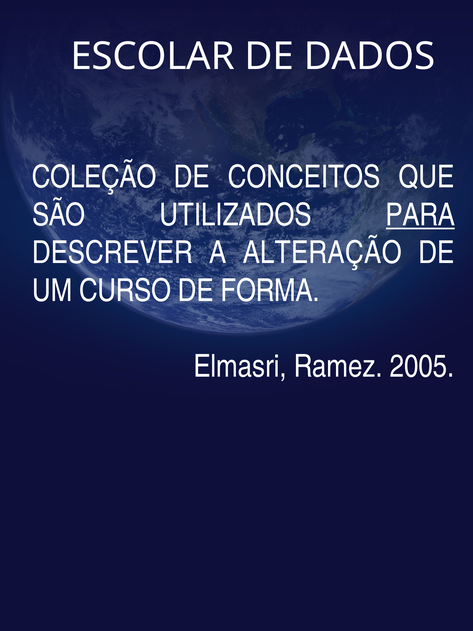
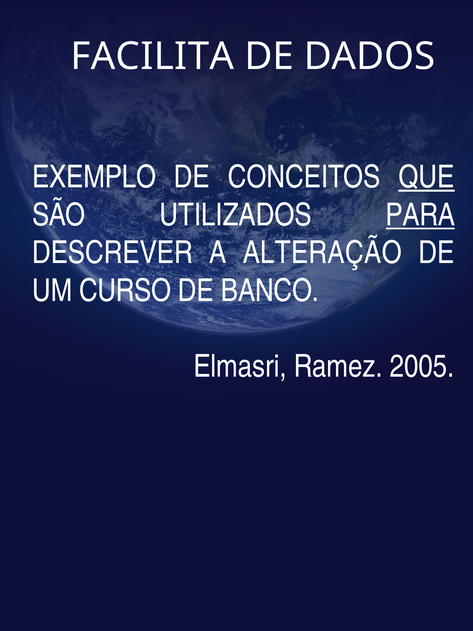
ESCOLAR: ESCOLAR -> FACILITA
COLEÇÃO: COLEÇÃO -> EXEMPLO
QUE underline: none -> present
FORMA: FORMA -> BANCO
